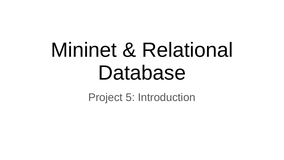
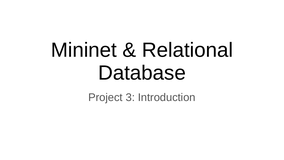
5: 5 -> 3
